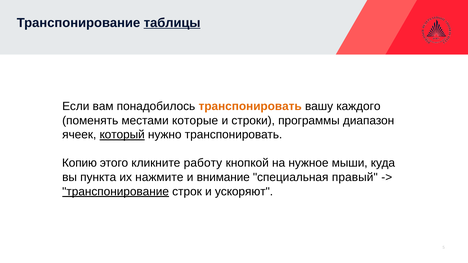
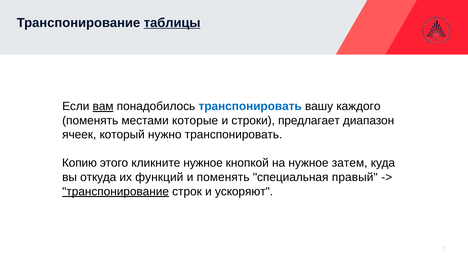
вам underline: none -> present
транспонировать at (250, 107) colour: orange -> blue
программы: программы -> предлагает
который underline: present -> none
кликните работу: работу -> нужное
мыши: мыши -> затем
пункта: пункта -> откуда
нажмите: нажмите -> функций
и внимание: внимание -> поменять
